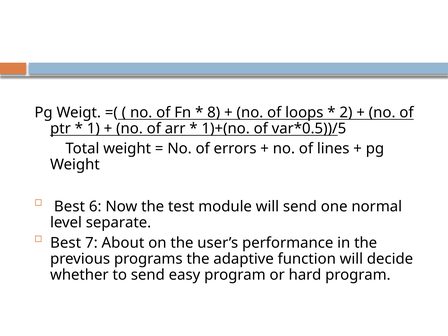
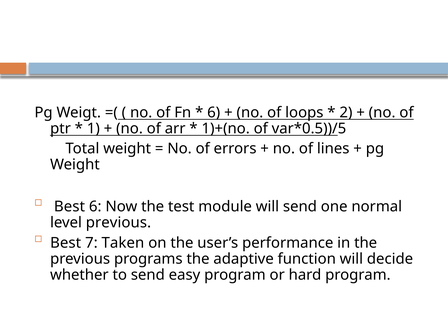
8 at (214, 112): 8 -> 6
level separate: separate -> previous
About: About -> Taken
